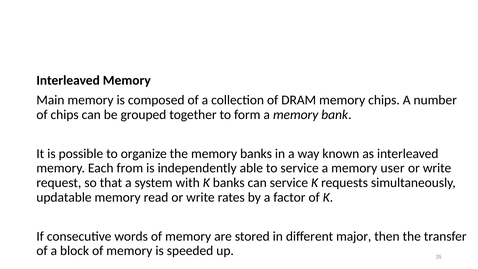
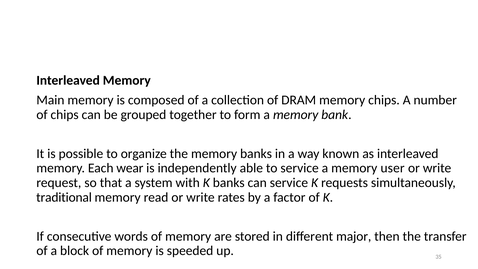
from: from -> wear
updatable: updatable -> traditional
